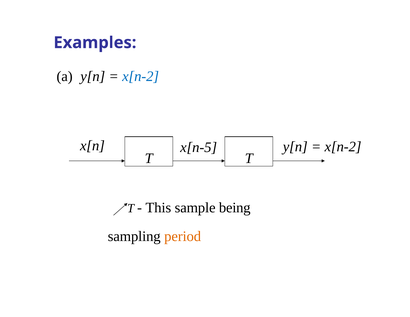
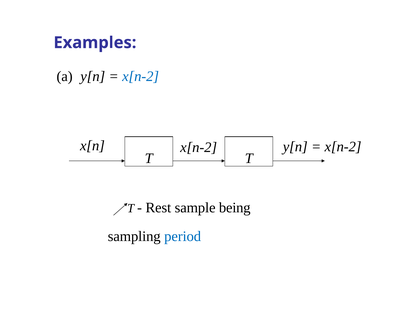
x[n x[n-5: x[n-5 -> x[n-2
This: This -> Rest
period colour: orange -> blue
